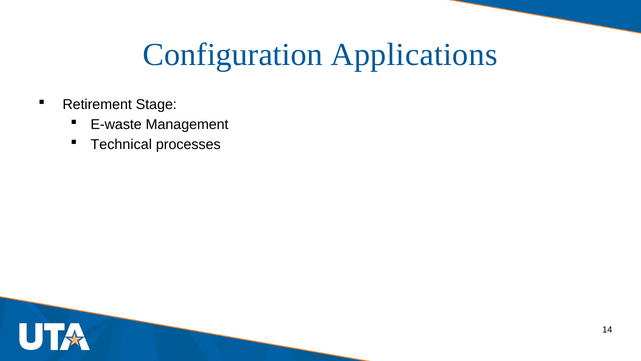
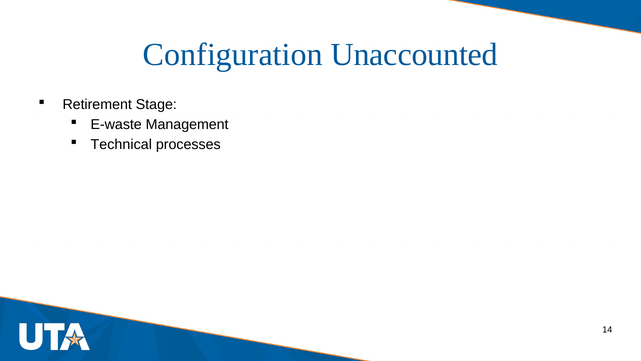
Applications: Applications -> Unaccounted
